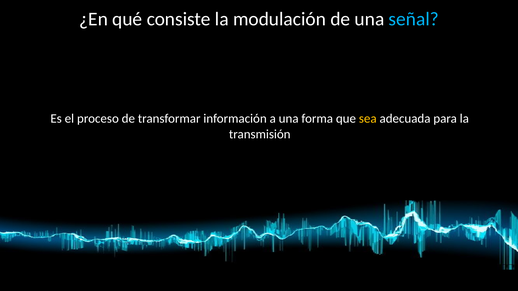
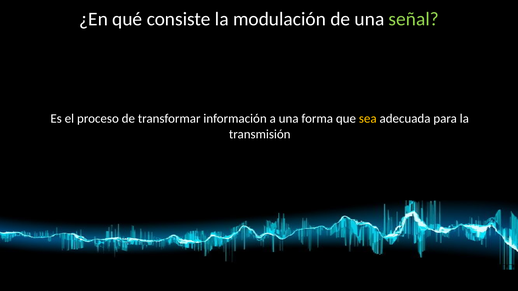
señal colour: light blue -> light green
